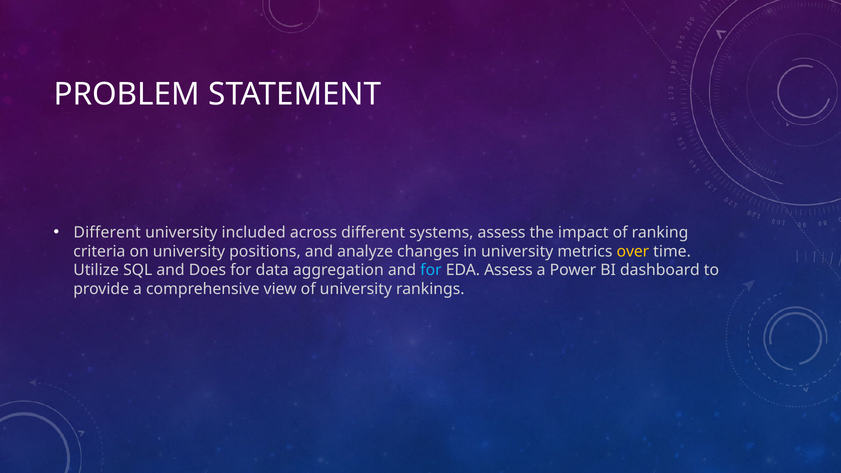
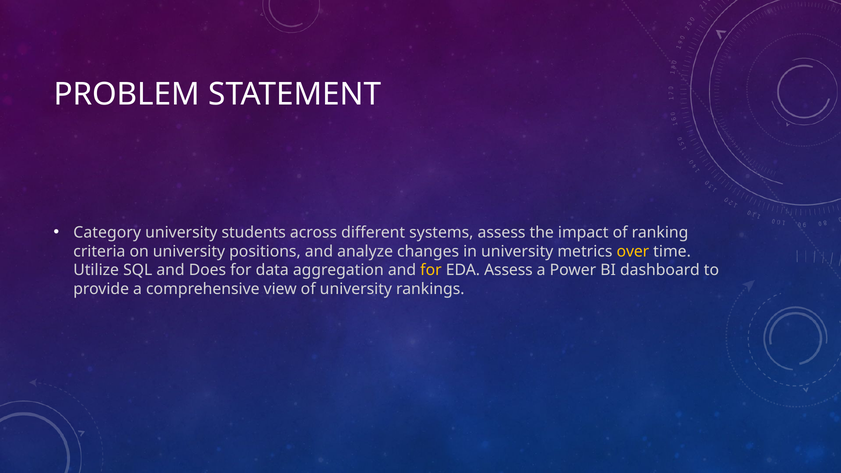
Different at (107, 232): Different -> Category
included: included -> students
for at (431, 270) colour: light blue -> yellow
